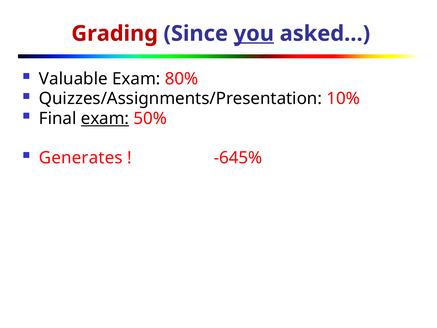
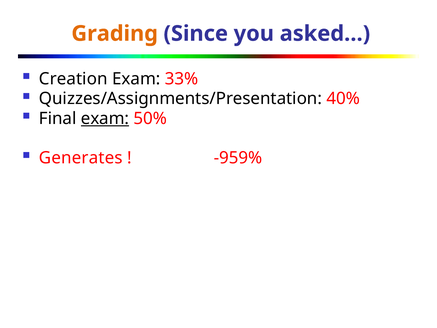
Grading colour: red -> orange
you underline: present -> none
Valuable: Valuable -> Creation
80%: 80% -> 33%
10%: 10% -> 40%
-645%: -645% -> -959%
